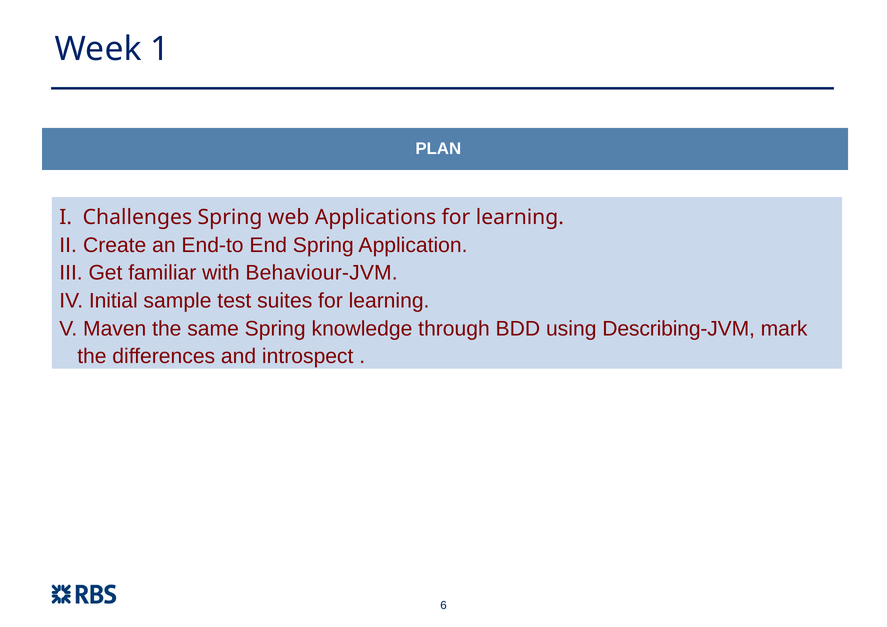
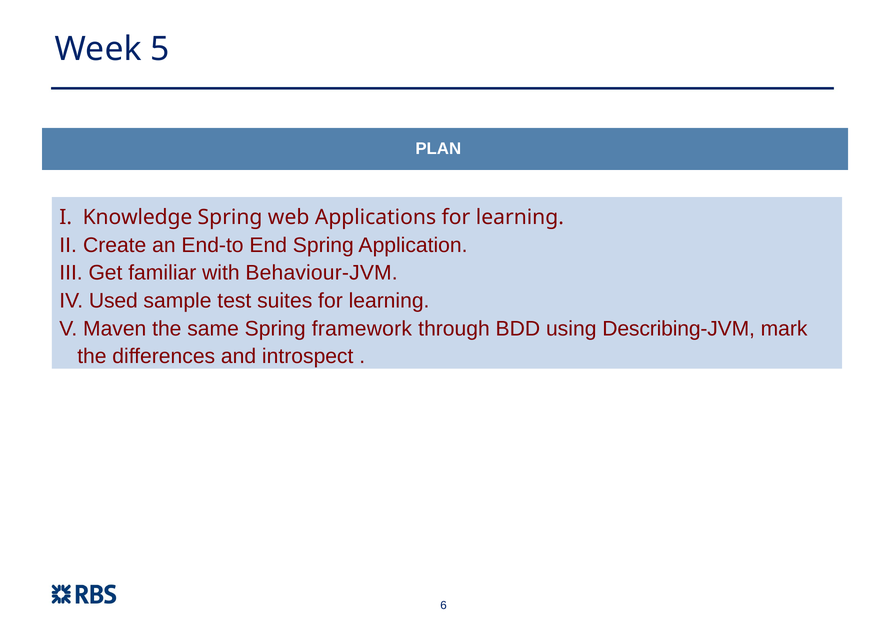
1: 1 -> 5
Challenges: Challenges -> Knowledge
Initial: Initial -> Used
knowledge: knowledge -> framework
